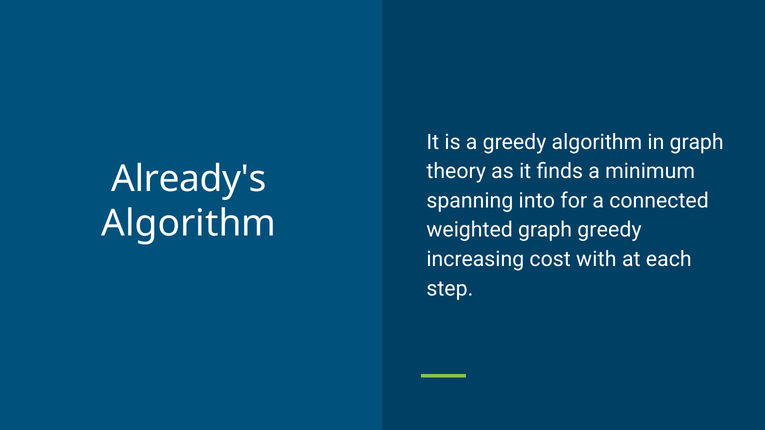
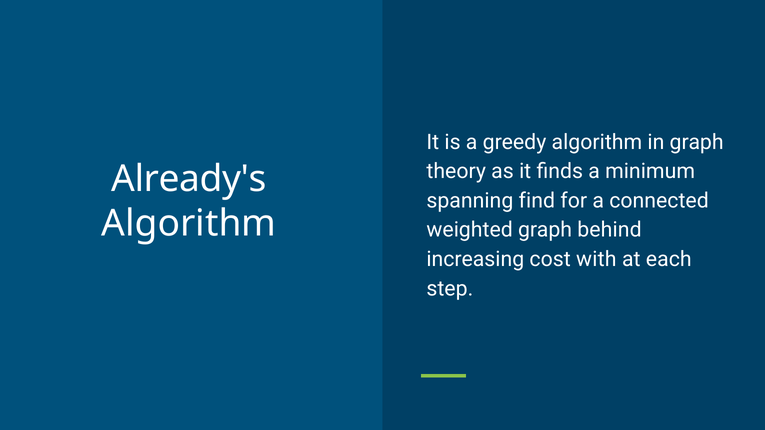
into: into -> find
graph greedy: greedy -> behind
